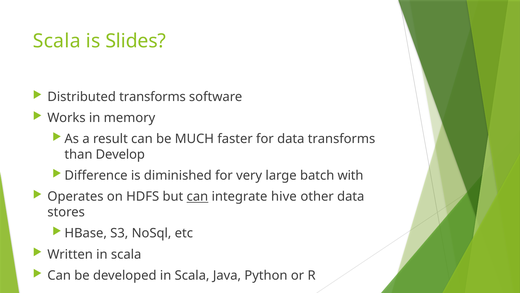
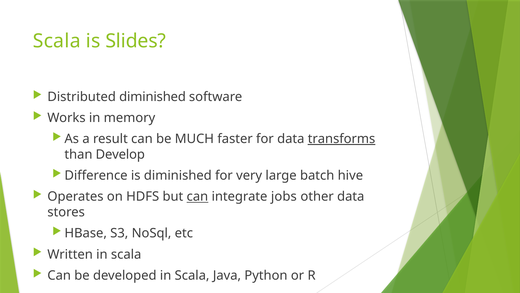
Distributed transforms: transforms -> diminished
transforms at (342, 139) underline: none -> present
with: with -> hive
hive: hive -> jobs
